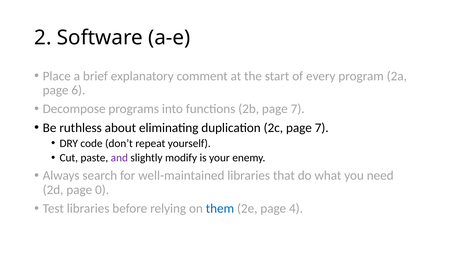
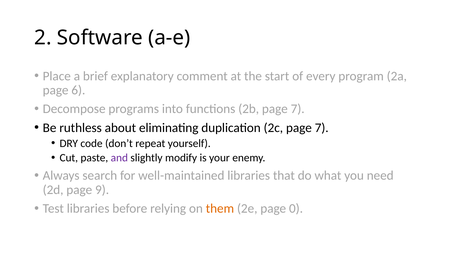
0: 0 -> 9
them colour: blue -> orange
4: 4 -> 0
